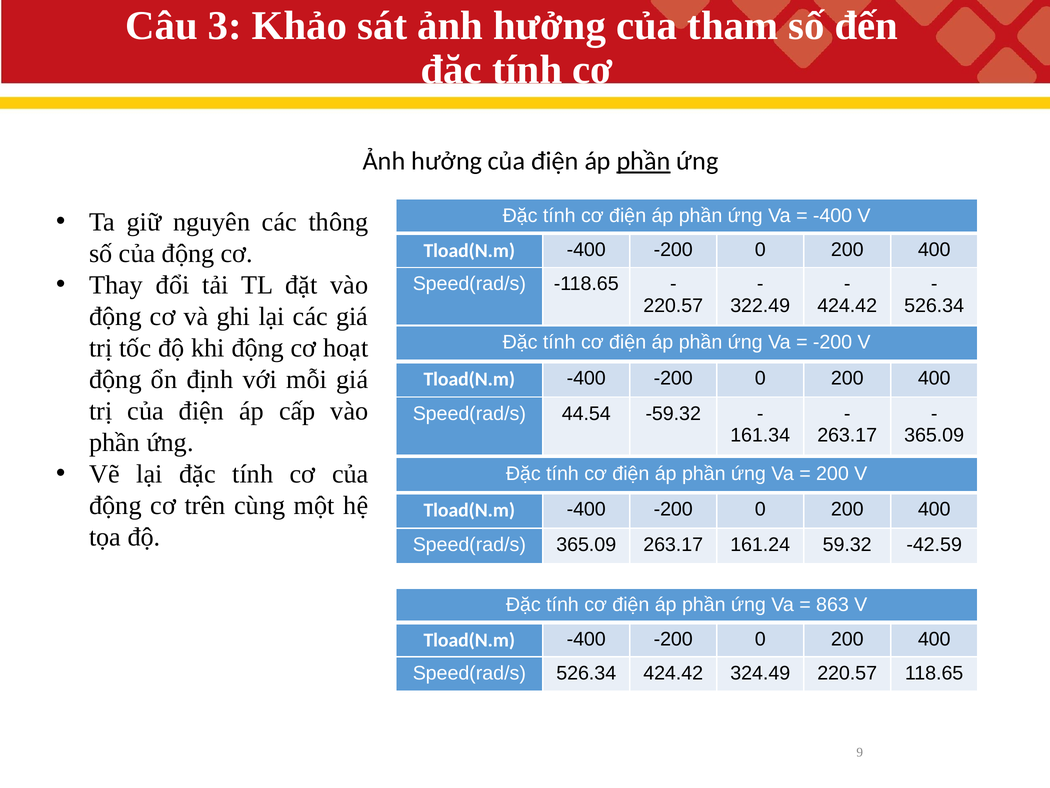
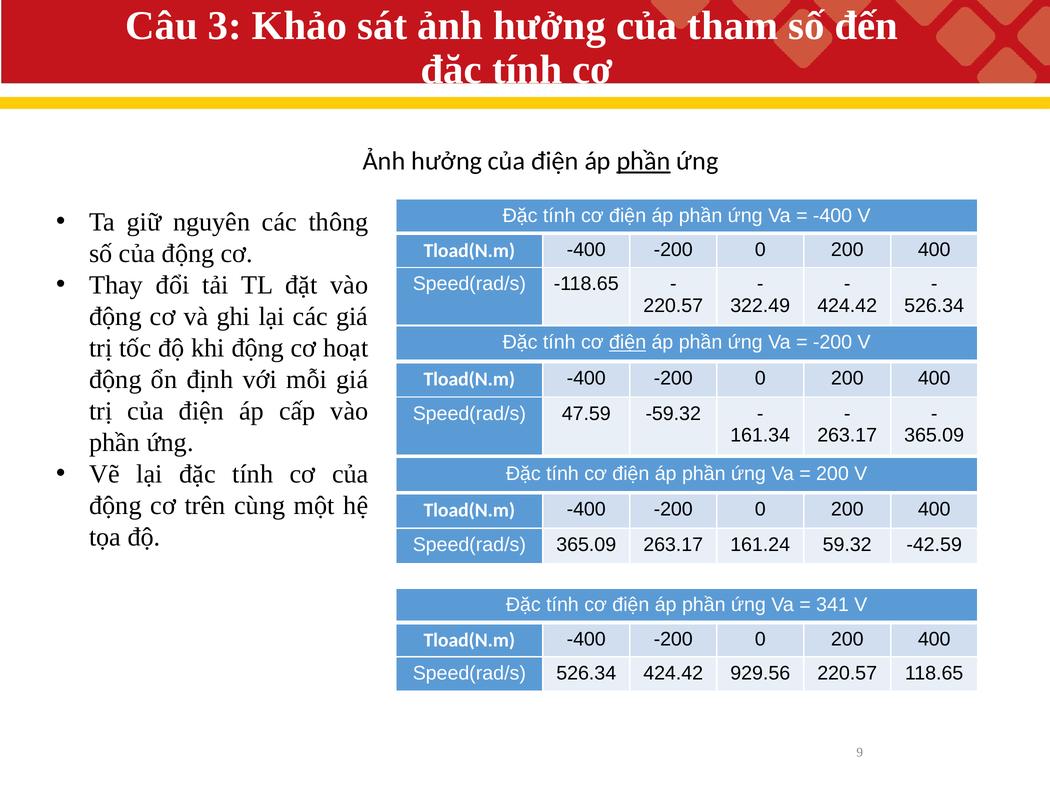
điện at (628, 342) underline: none -> present
44.54: 44.54 -> 47.59
863: 863 -> 341
324.49: 324.49 -> 929.56
